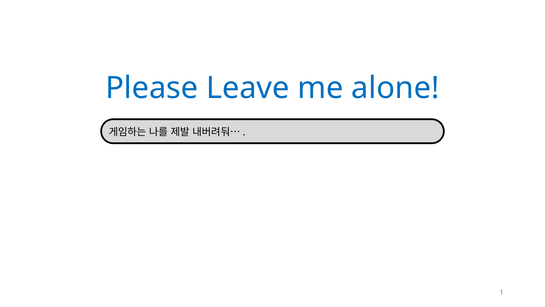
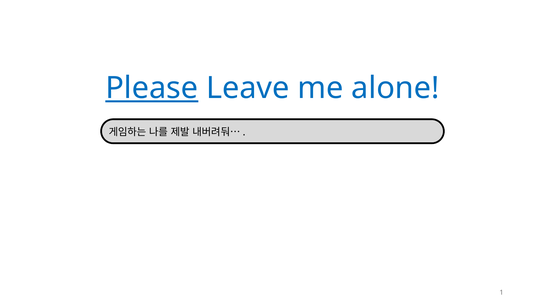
Please underline: none -> present
